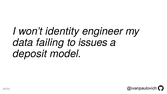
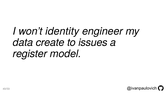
failing: failing -> create
deposit: deposit -> register
